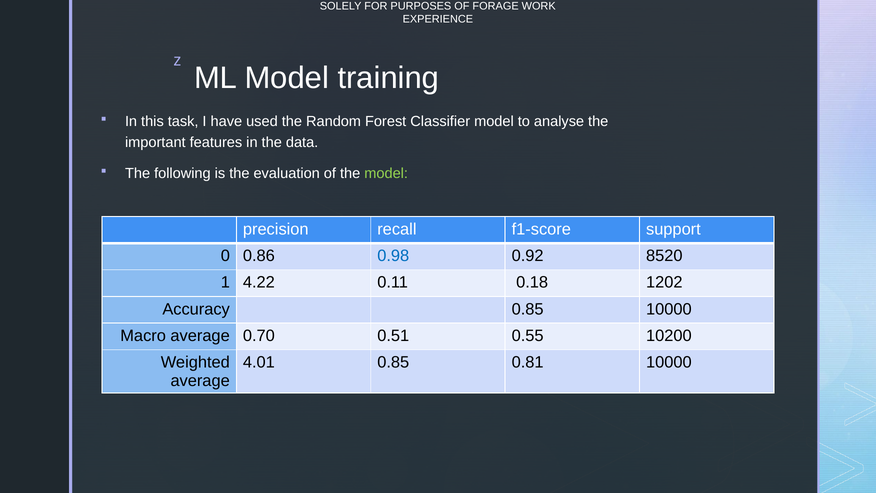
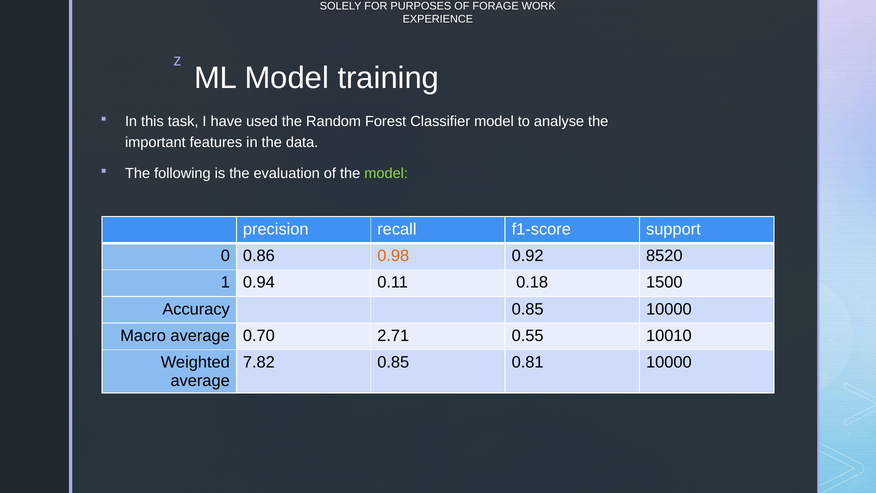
0.98 colour: blue -> orange
4.22: 4.22 -> 0.94
1202: 1202 -> 1500
0.51: 0.51 -> 2.71
10200: 10200 -> 10010
4.01: 4.01 -> 7.82
